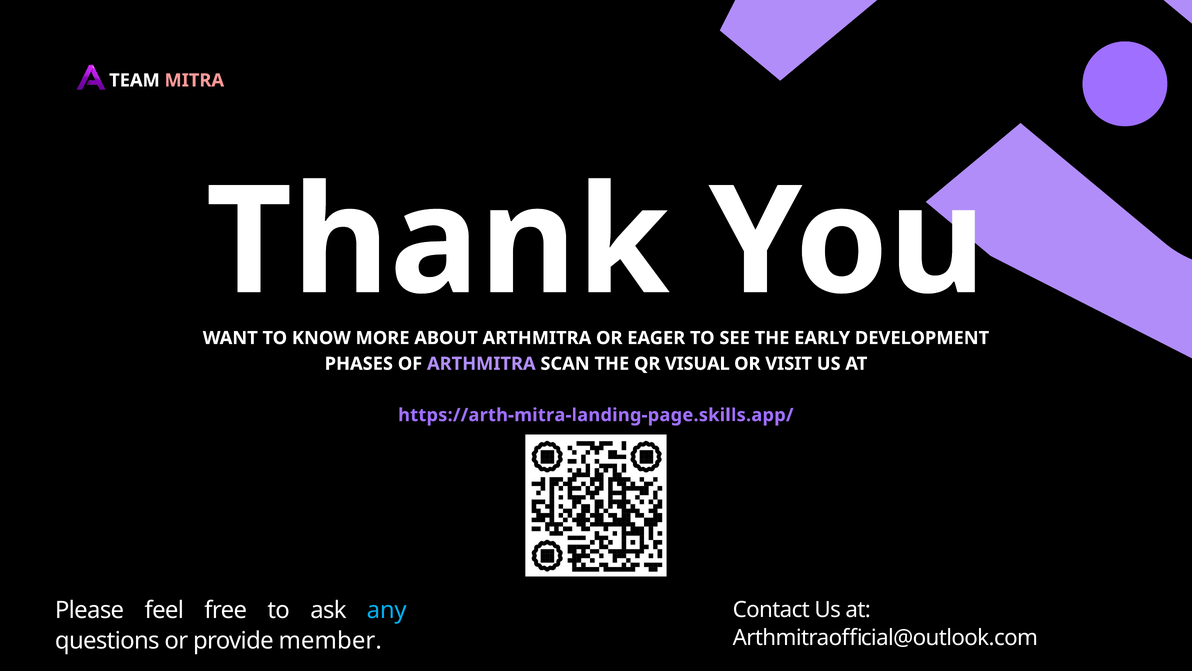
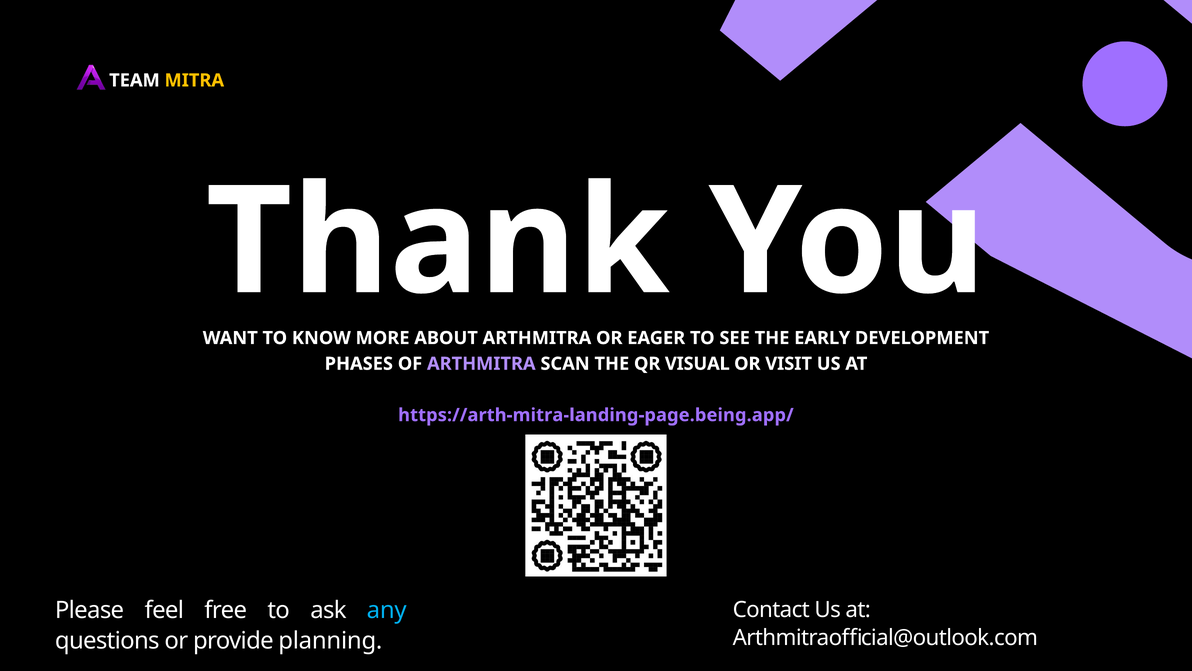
MITRA colour: pink -> yellow
https://arth-mitra-landing-page.skills.app/: https://arth-mitra-landing-page.skills.app/ -> https://arth-mitra-landing-page.being.app/
member: member -> planning
